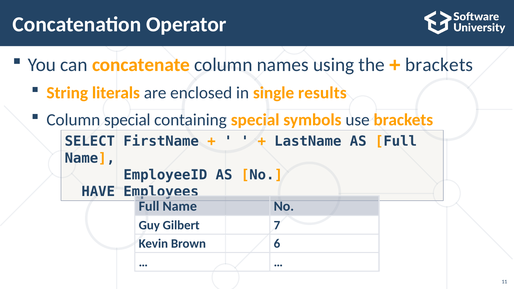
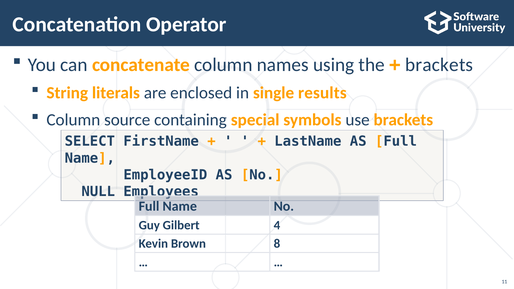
Column special: special -> source
HAVE: HAVE -> NULL
7: 7 -> 4
6: 6 -> 8
